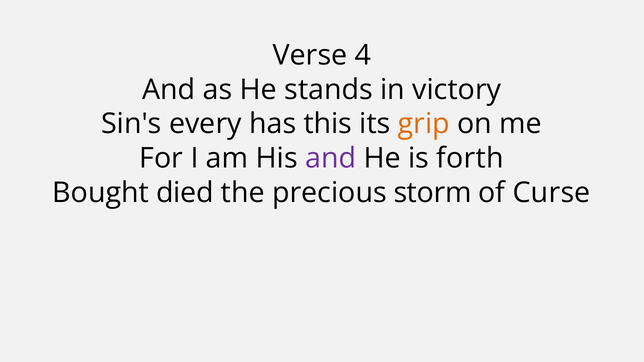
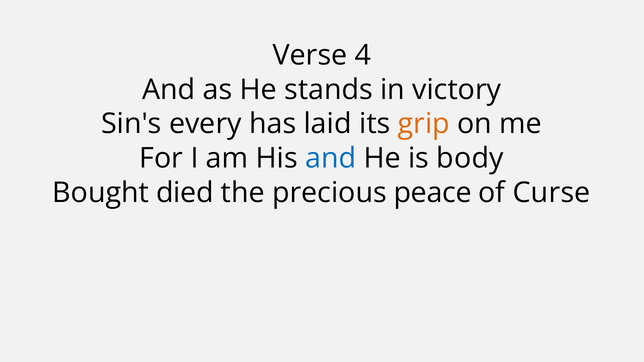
this: this -> laid
and at (331, 158) colour: purple -> blue
forth: forth -> body
storm: storm -> peace
